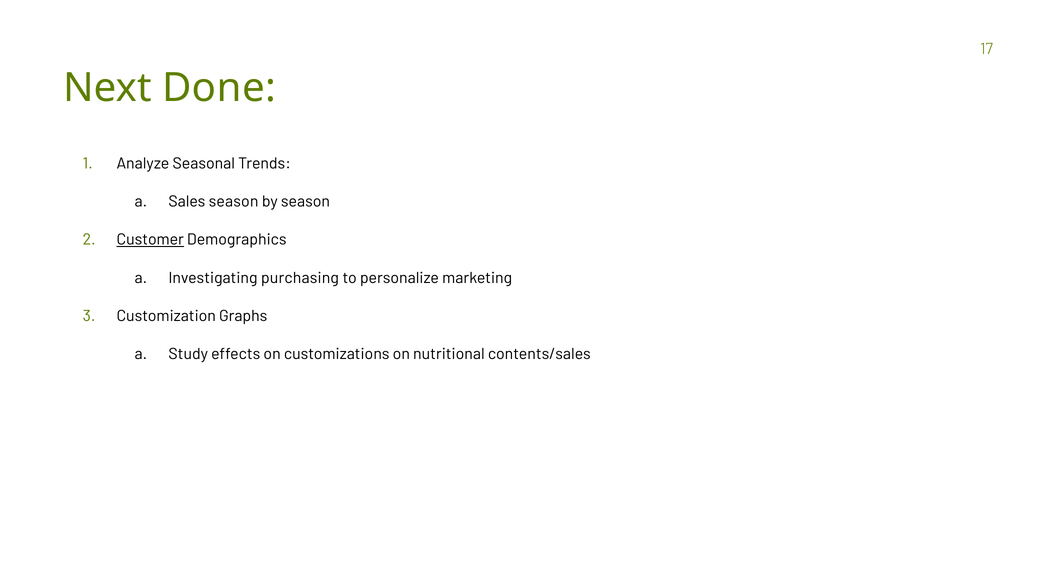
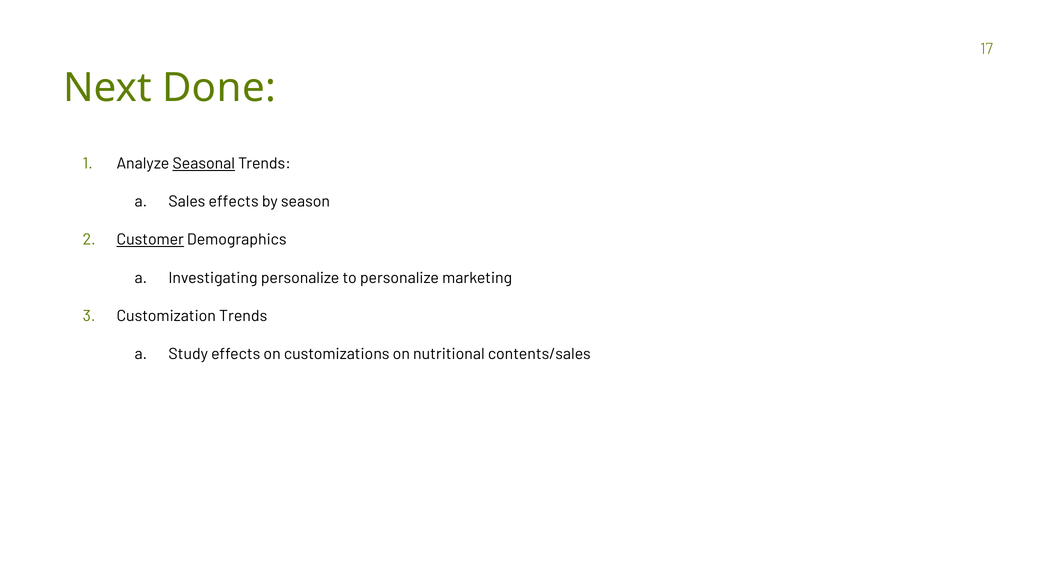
Seasonal underline: none -> present
Sales season: season -> effects
Investigating purchasing: purchasing -> personalize
Customization Graphs: Graphs -> Trends
